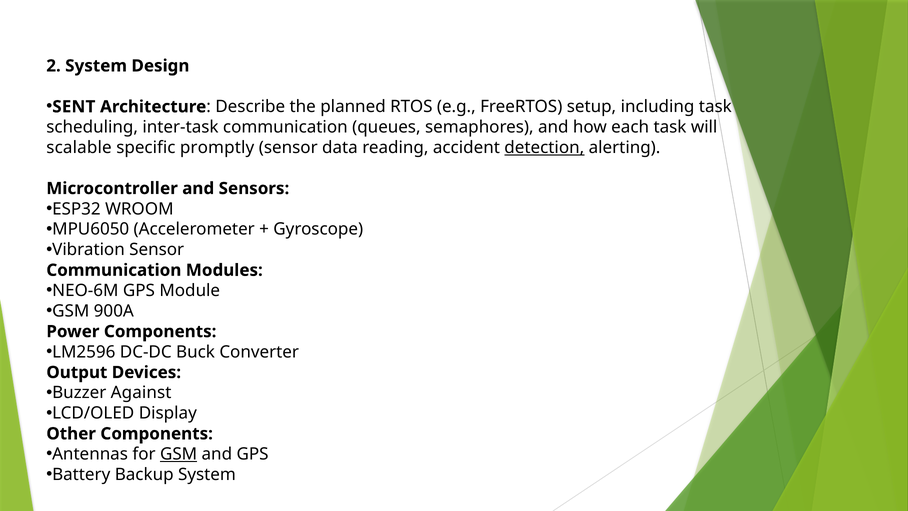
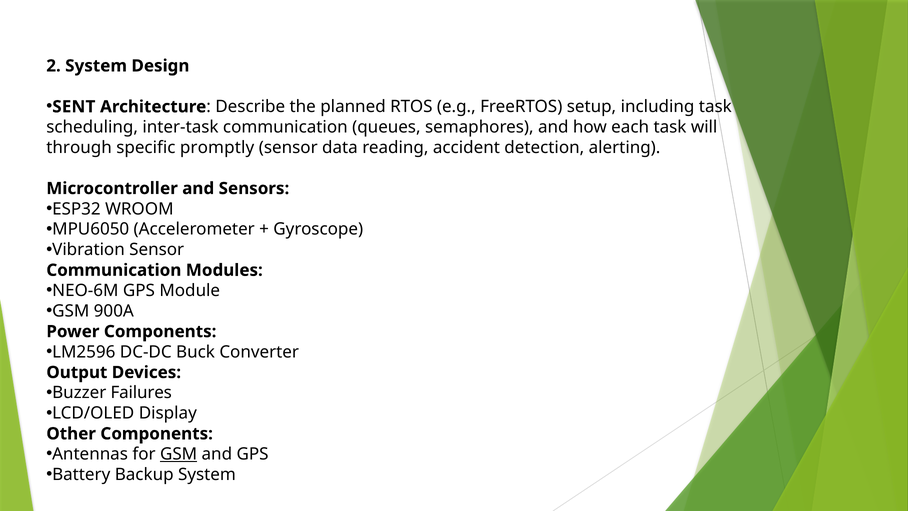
scalable: scalable -> through
detection underline: present -> none
Against: Against -> Failures
